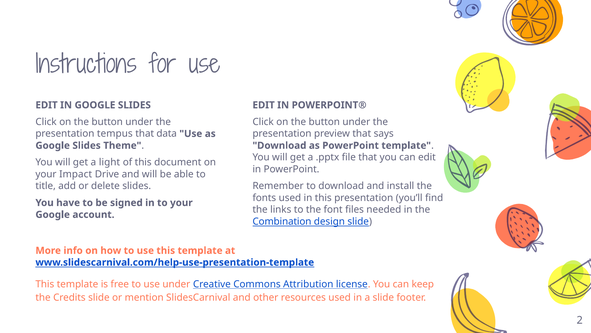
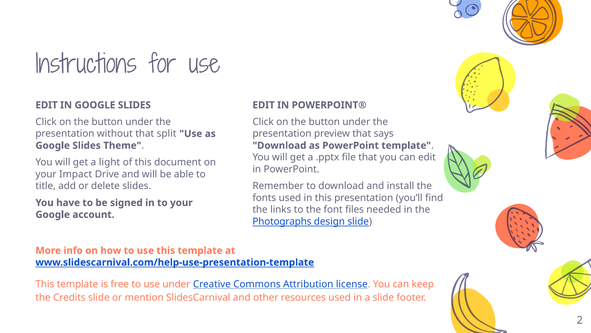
tempus: tempus -> without
data: data -> split
Combination: Combination -> Photographs
